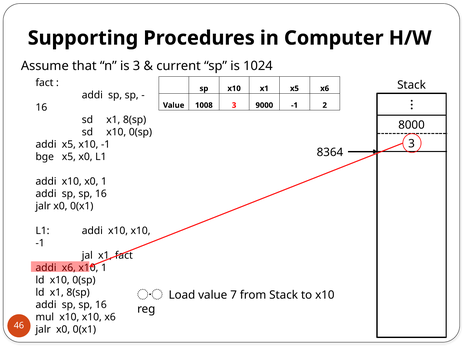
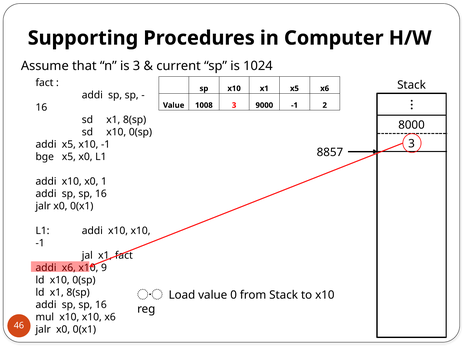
8364: 8364 -> 8857
1 at (104, 268): 1 -> 9
7: 7 -> 0
